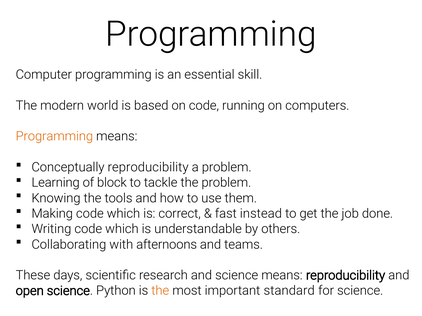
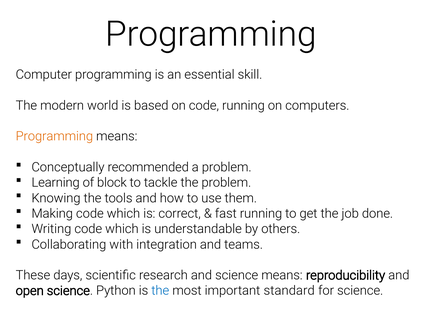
Conceptually reproducibility: reproducibility -> recommended
fast instead: instead -> running
afternoons: afternoons -> integration
the at (160, 291) colour: orange -> blue
